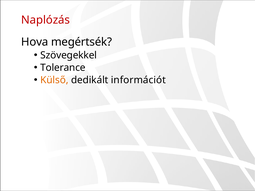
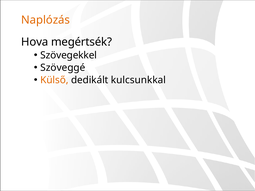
Naplózás colour: red -> orange
Tolerance: Tolerance -> Szöveggé
információt: információt -> kulcsunkkal
